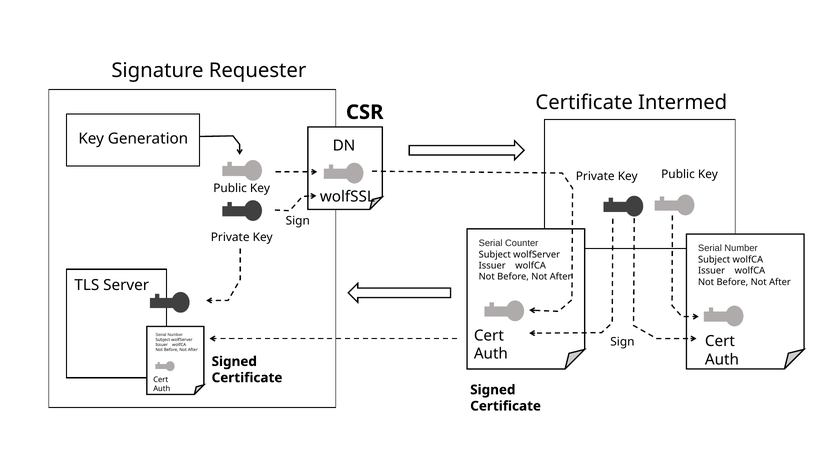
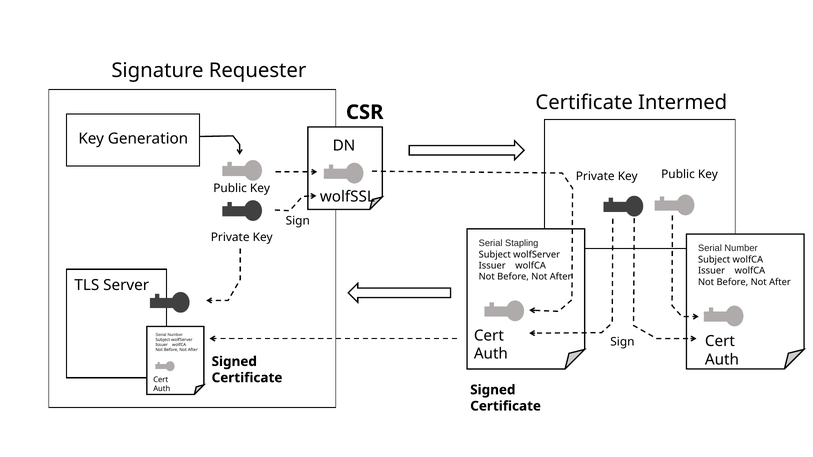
Counter: Counter -> Stapling
